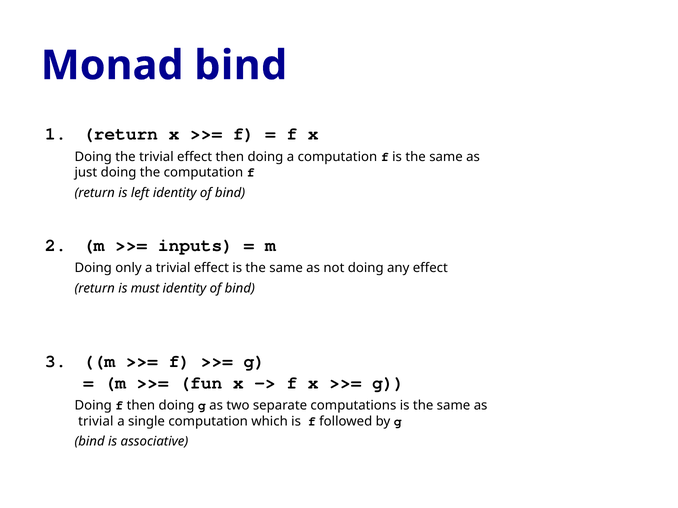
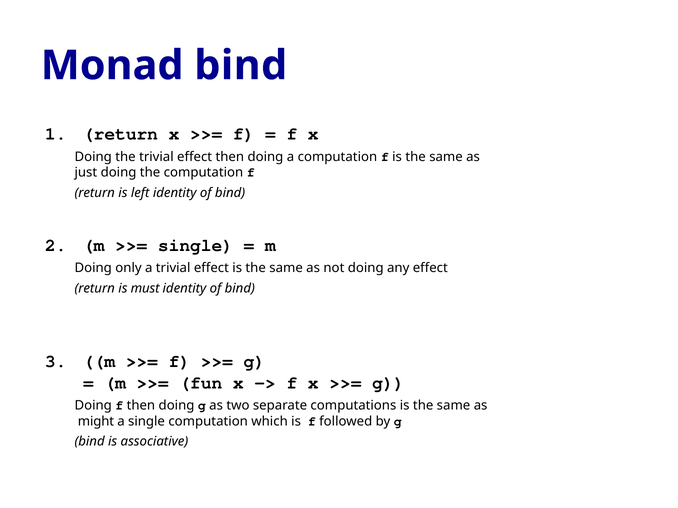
inputs at (195, 246): inputs -> single
trivial at (96, 422): trivial -> might
